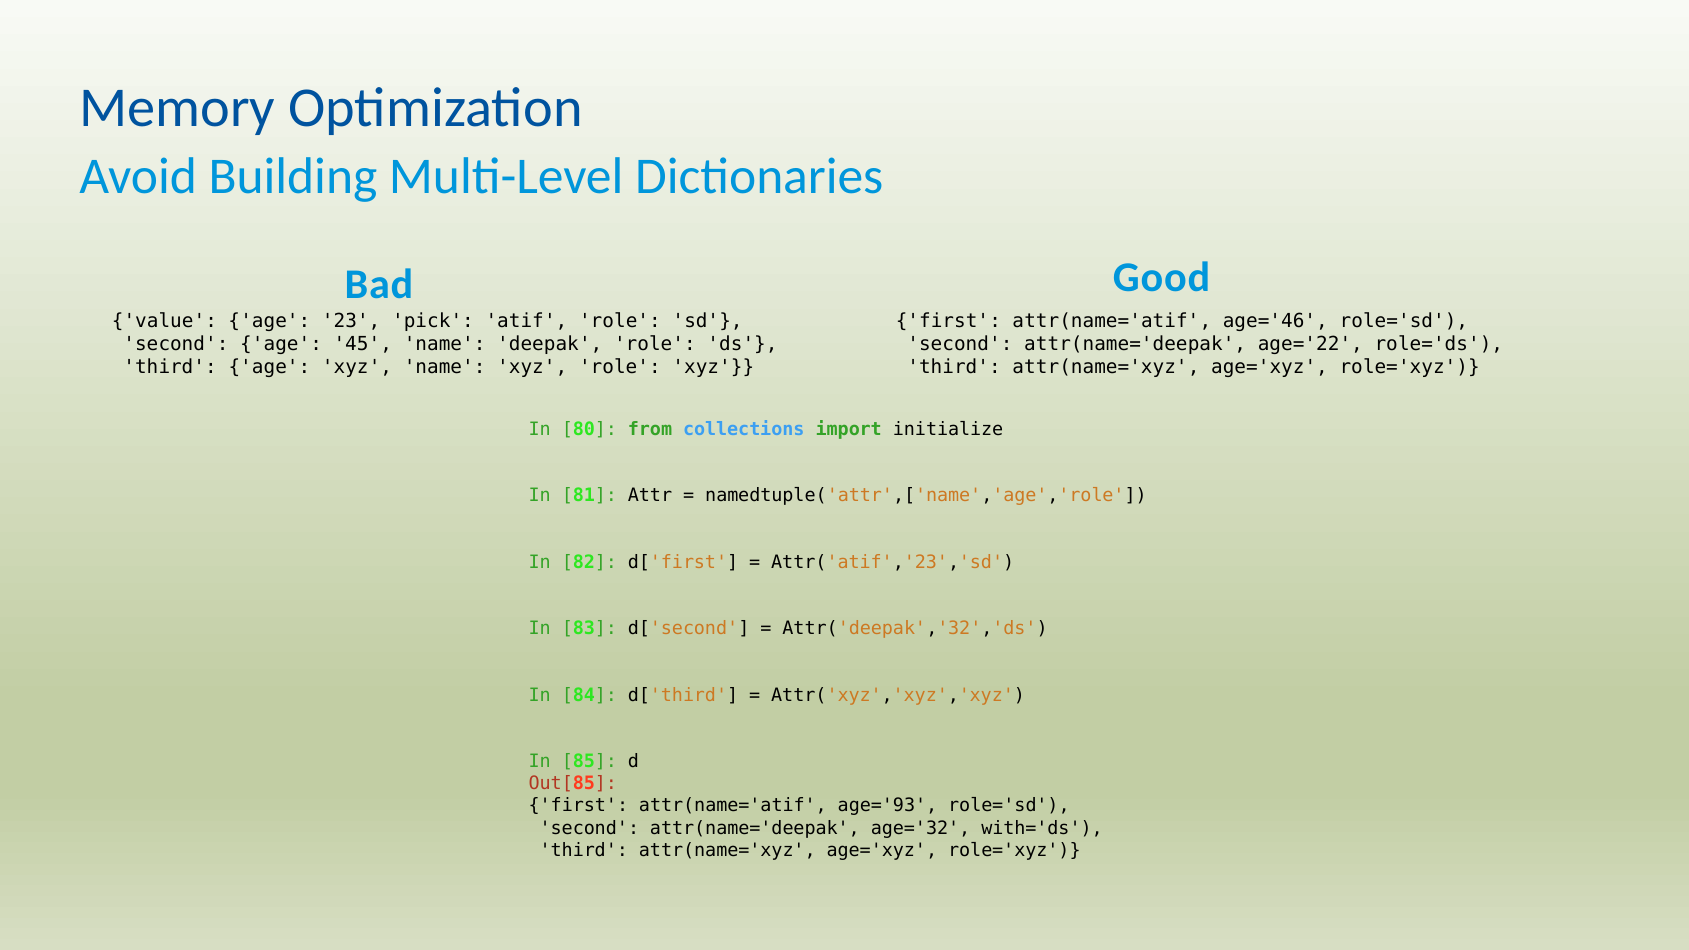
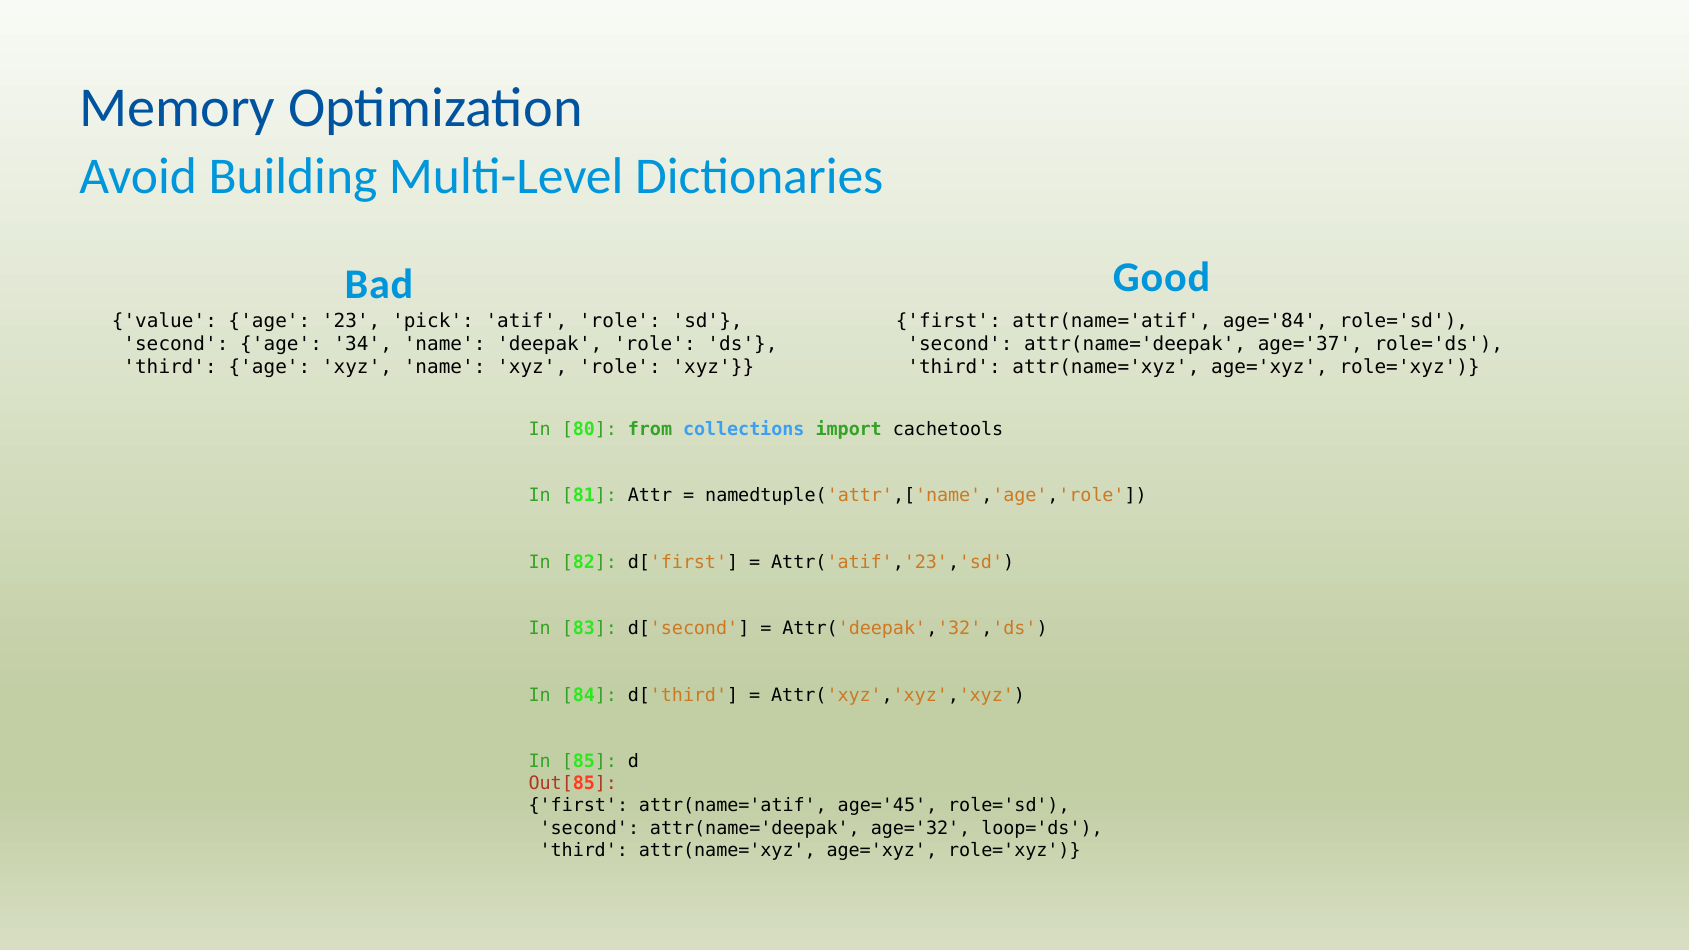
age='46: age='46 -> age='84
45: 45 -> 34
age='22: age='22 -> age='37
initialize: initialize -> cachetools
age='93: age='93 -> age='45
with='ds: with='ds -> loop='ds
